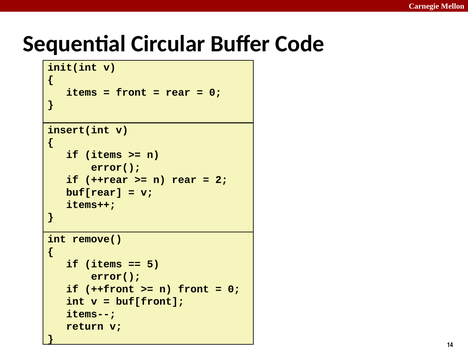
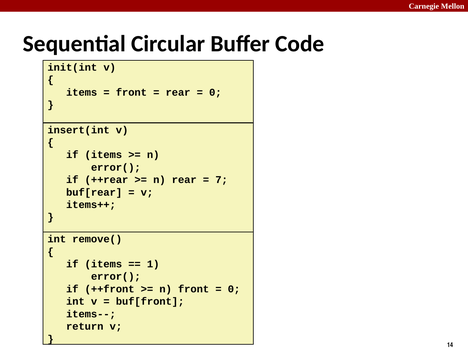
2: 2 -> 7
5: 5 -> 1
